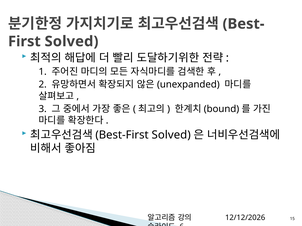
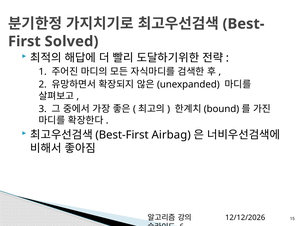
Solved at (171, 135): Solved -> Airbag
